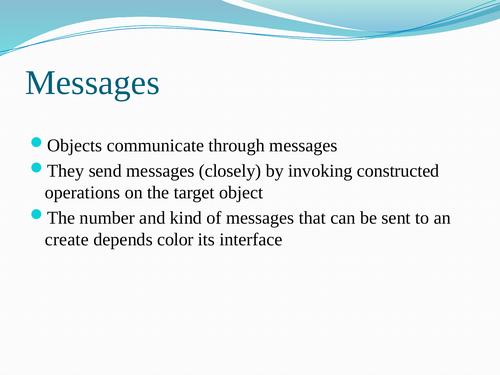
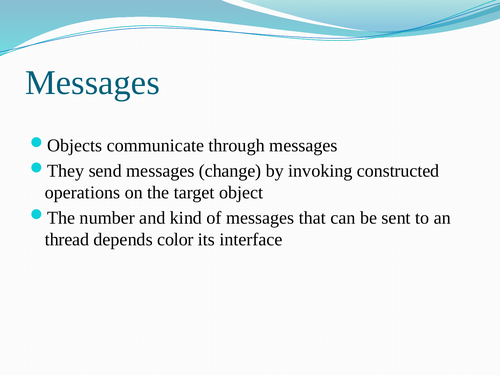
closely: closely -> change
create: create -> thread
